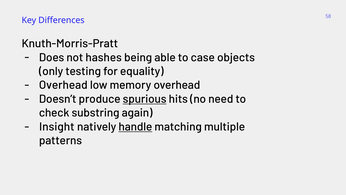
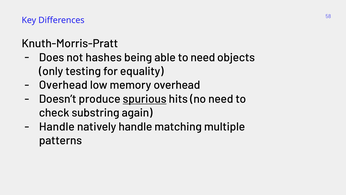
to case: case -> need
Insight at (57, 127): Insight -> Handle
handle at (135, 127) underline: present -> none
